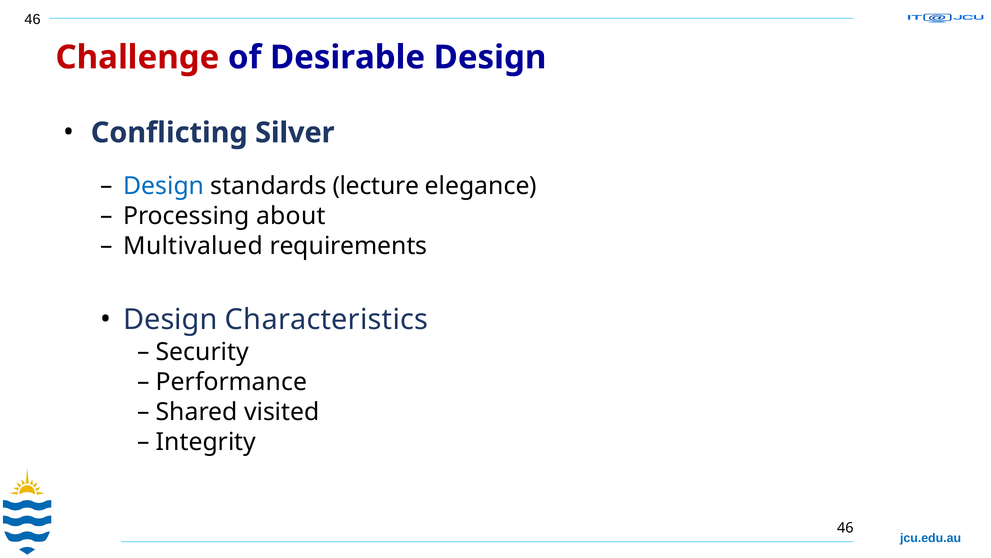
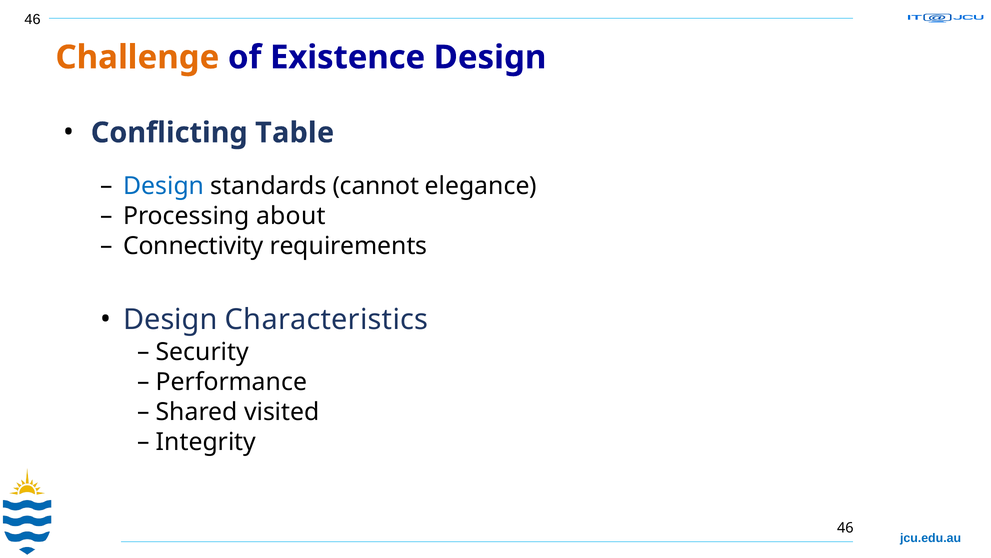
Challenge colour: red -> orange
Desirable: Desirable -> Existence
Silver: Silver -> Table
lecture: lecture -> cannot
Multivalued: Multivalued -> Connectivity
